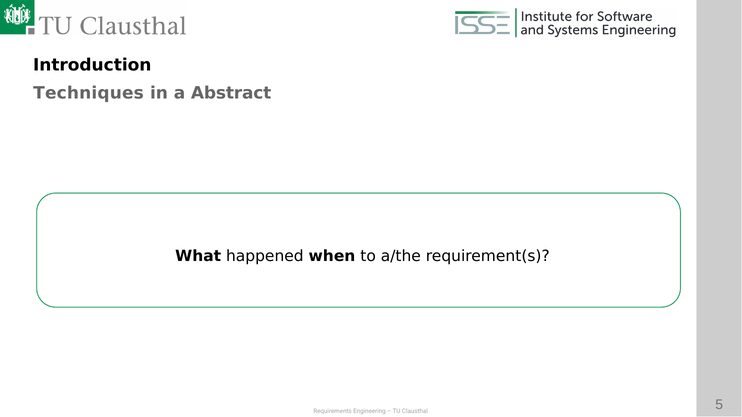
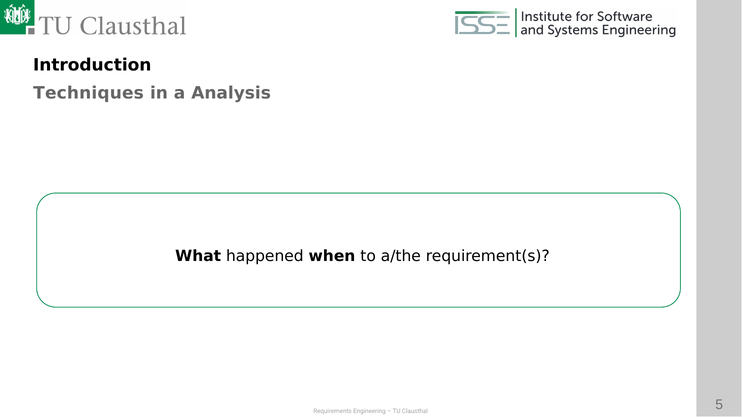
Abstract: Abstract -> Analysis
